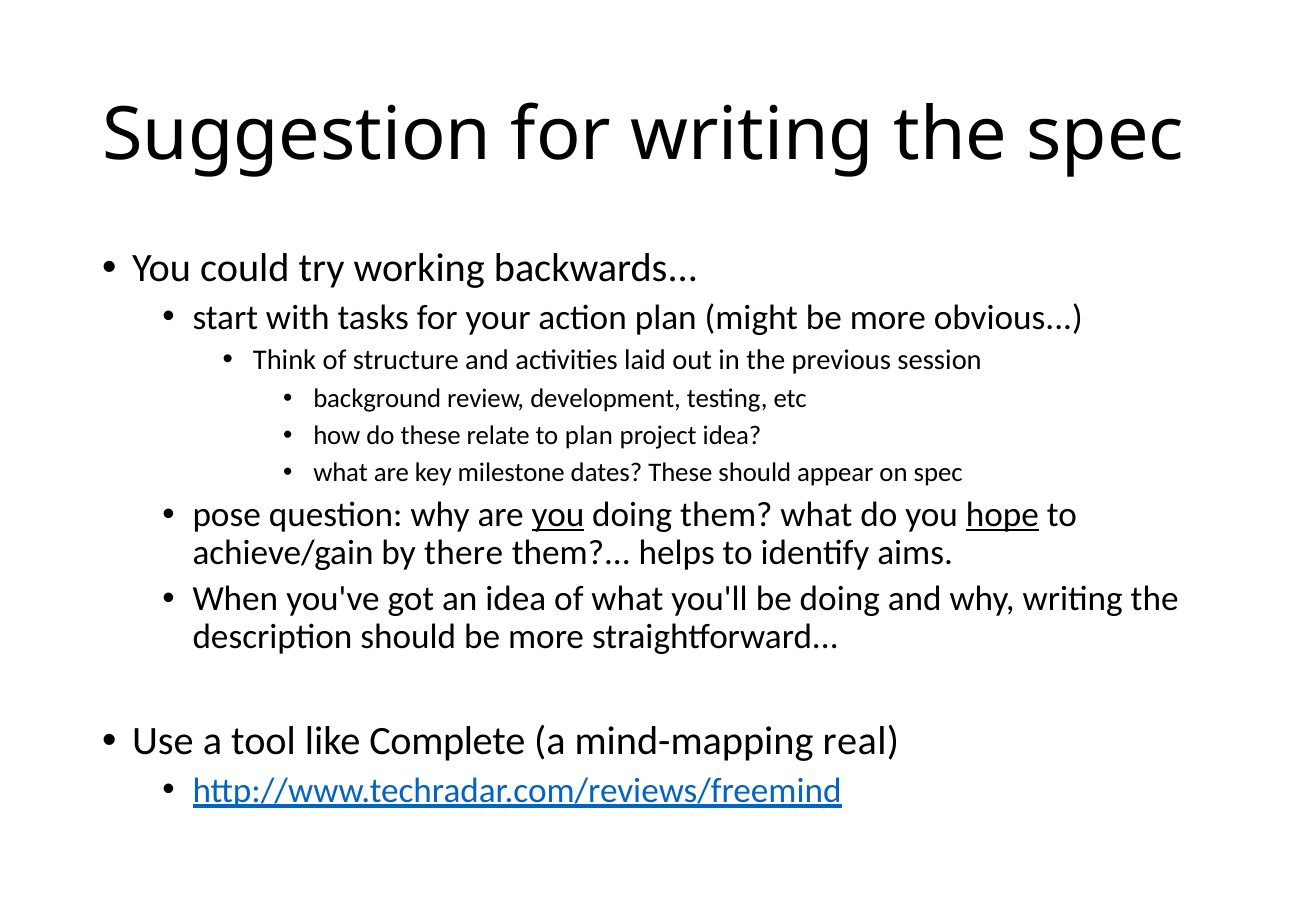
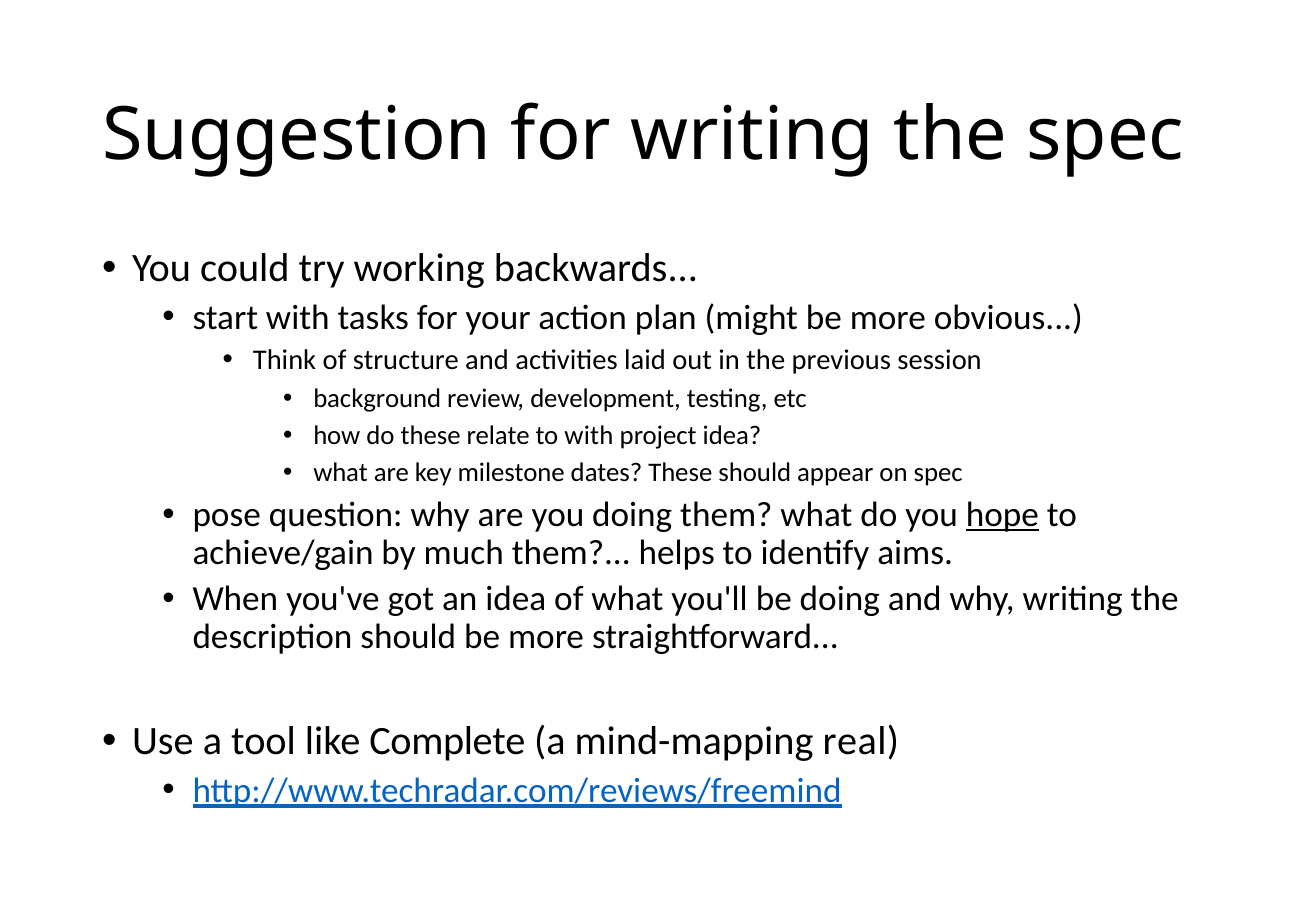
to plan: plan -> with
you at (558, 515) underline: present -> none
there: there -> much
